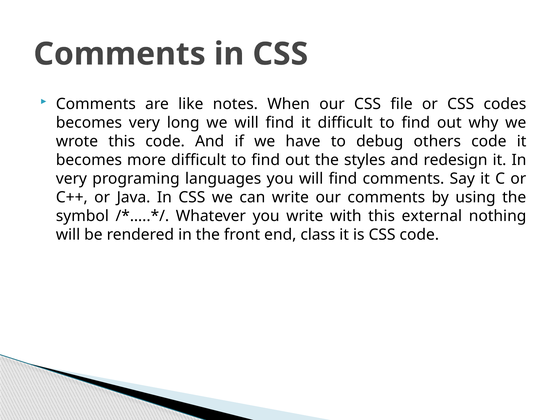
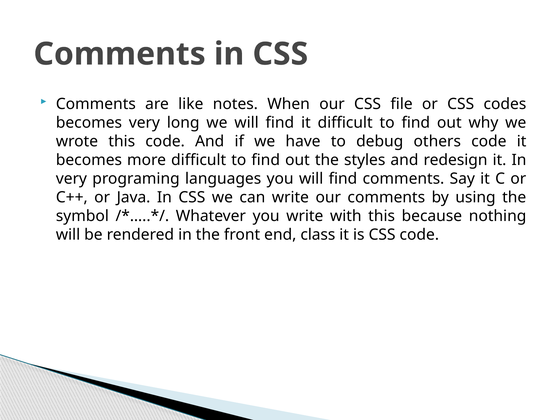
external: external -> because
